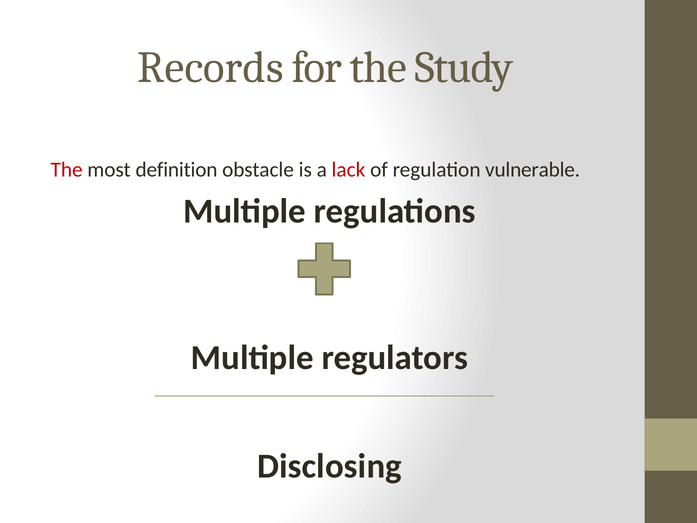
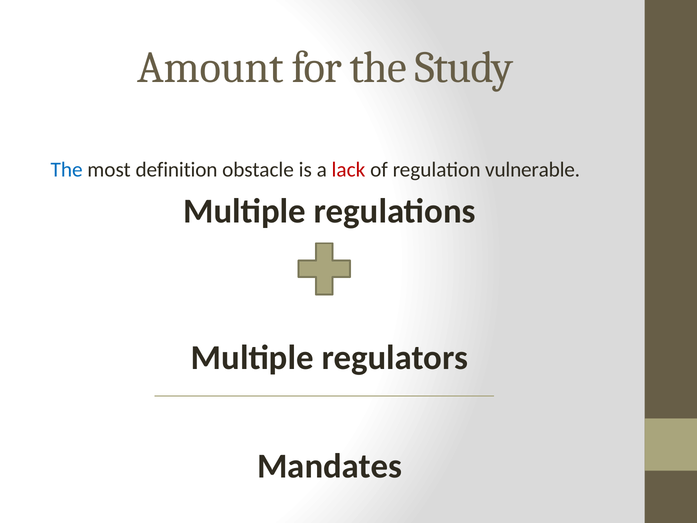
Records: Records -> Amount
The at (67, 169) colour: red -> blue
Disclosing: Disclosing -> Mandates
